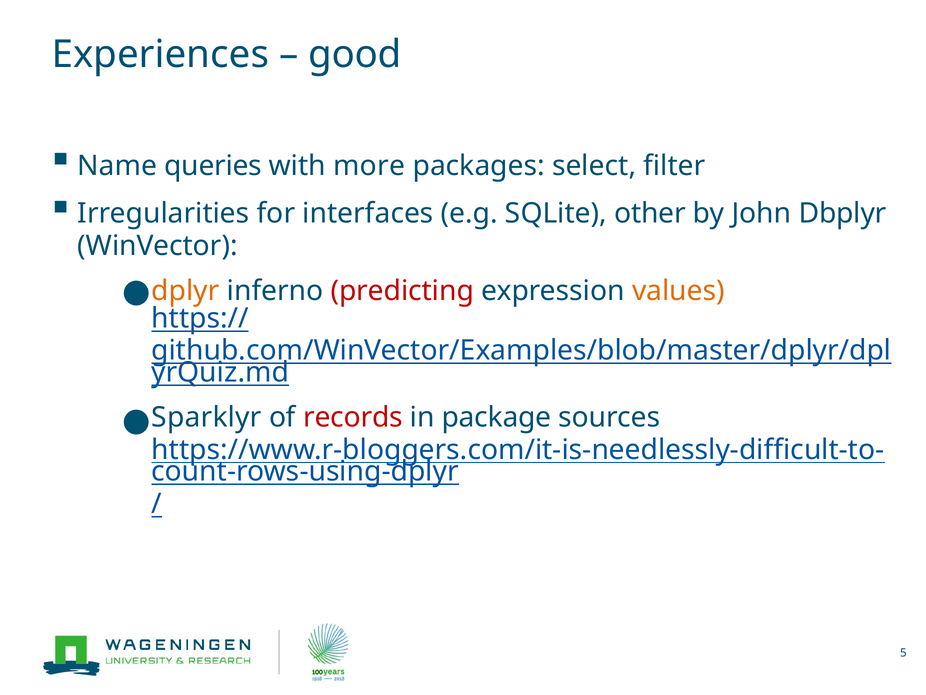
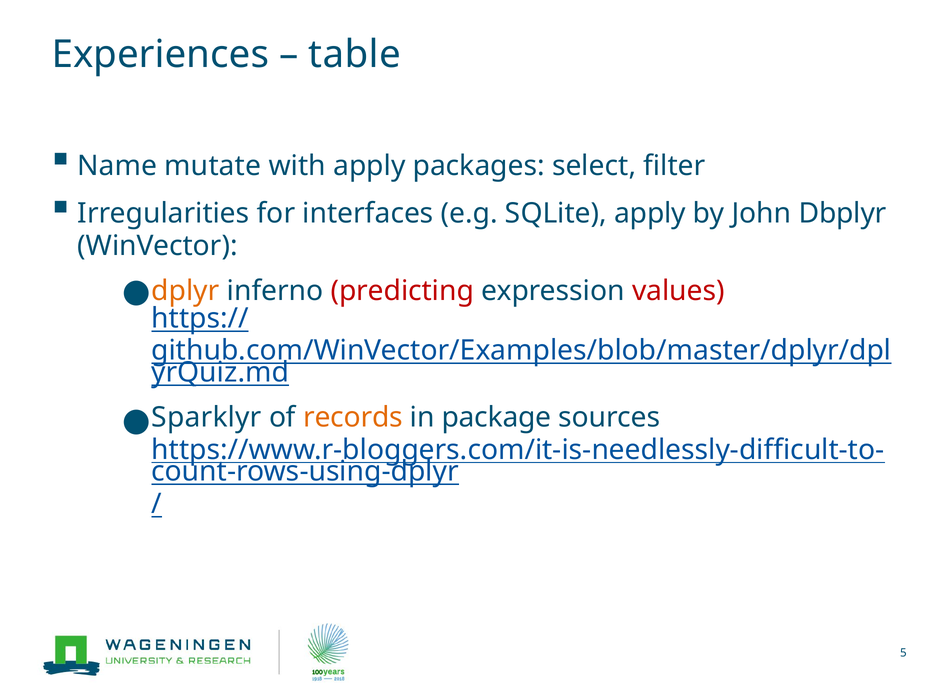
good: good -> table
queries: queries -> mutate
with more: more -> apply
SQLite other: other -> apply
values colour: orange -> red
records colour: red -> orange
